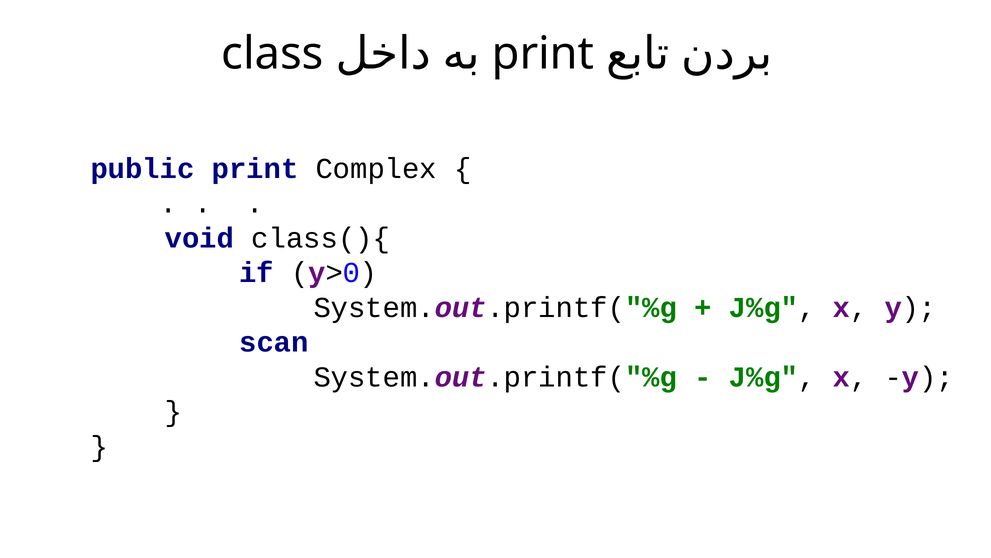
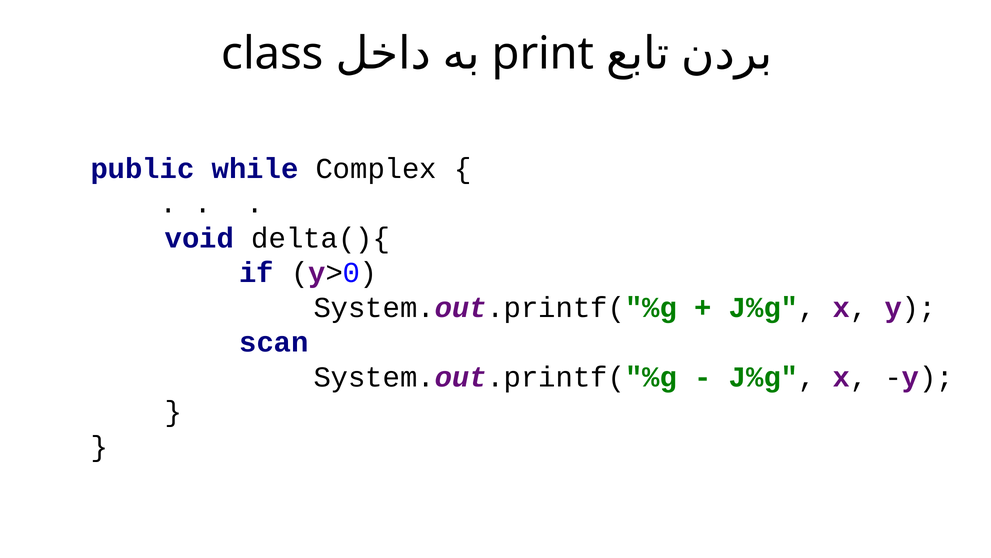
public print: print -> while
class(){: class(){ -> delta(){
